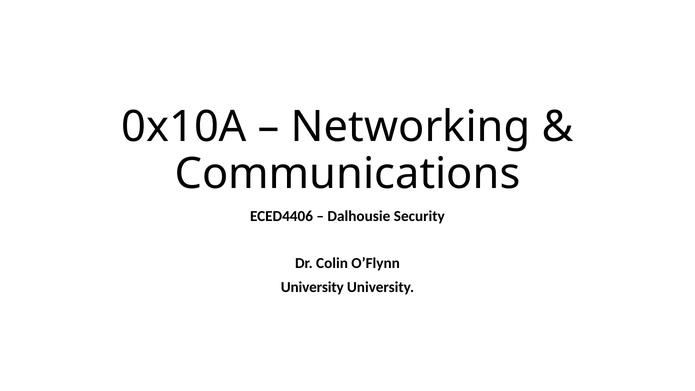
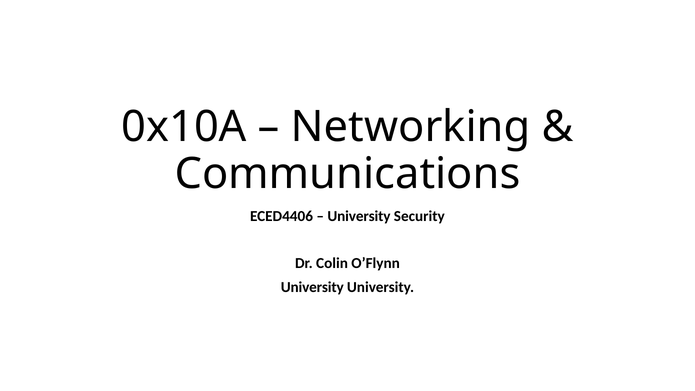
Dalhousie at (359, 216): Dalhousie -> University
